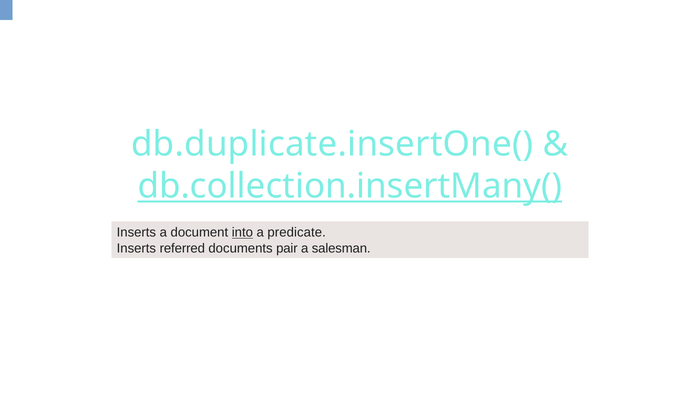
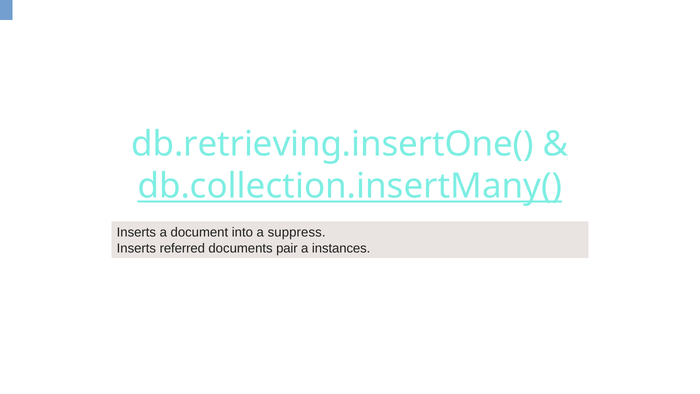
db.duplicate.insertOne(: db.duplicate.insertOne( -> db.retrieving.insertOne(
into underline: present -> none
predicate: predicate -> suppress
salesman: salesman -> instances
